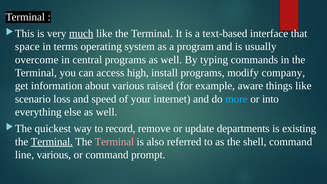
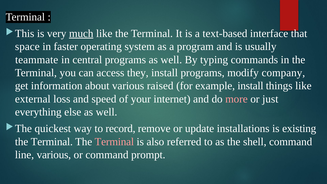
terms: terms -> faster
overcome: overcome -> teammate
high: high -> they
example aware: aware -> install
scenario: scenario -> external
more colour: light blue -> pink
into: into -> just
departments: departments -> installations
Terminal at (52, 142) underline: present -> none
